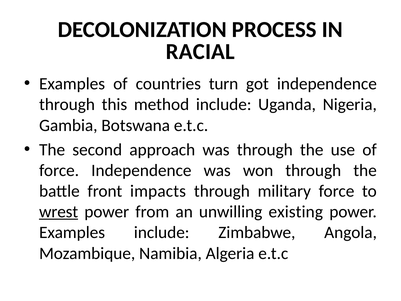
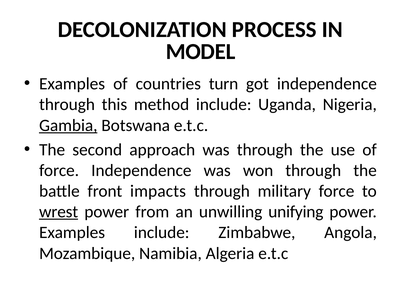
RACIAL: RACIAL -> MODEL
Gambia underline: none -> present
existing: existing -> unifying
